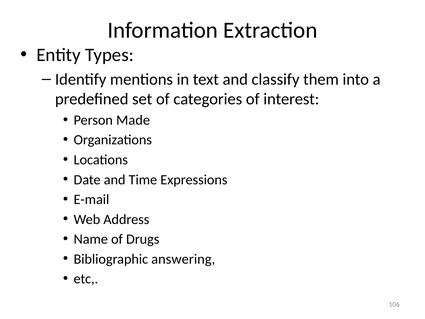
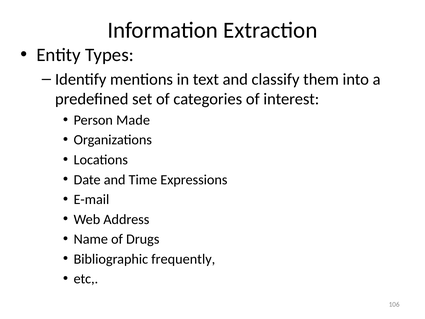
answering: answering -> frequently
